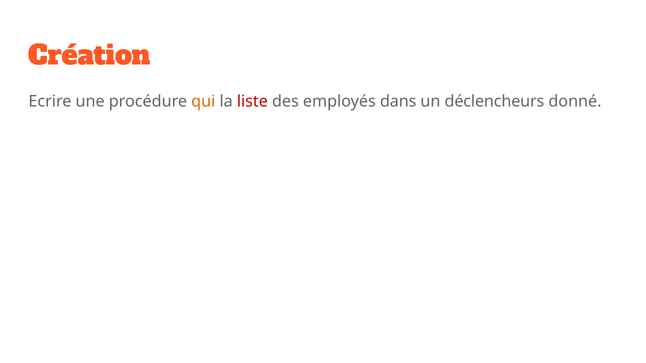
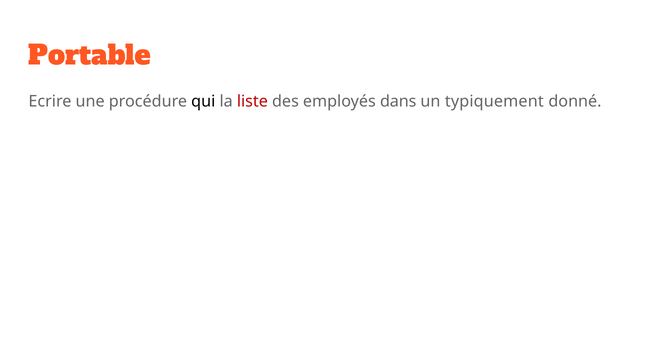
Création: Création -> Portable
qui colour: orange -> black
déclencheurs: déclencheurs -> typiquement
